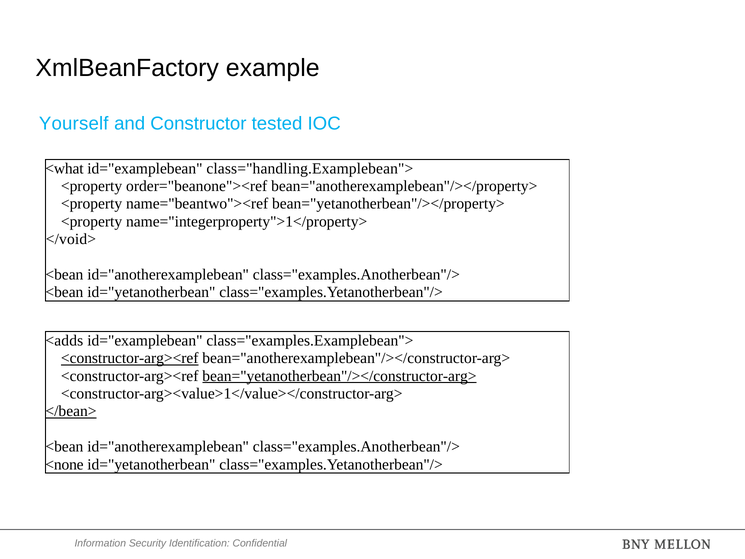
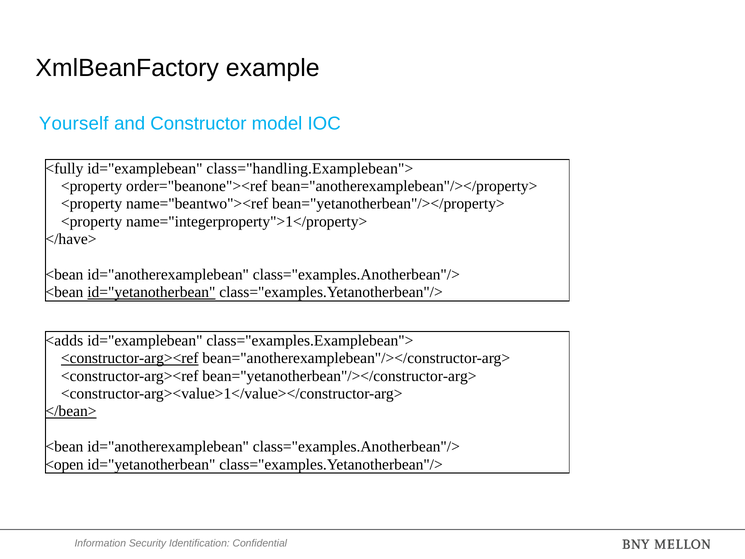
tested: tested -> model
<what: <what -> <fully
</void>: </void> -> </have>
id="yetanotherbean at (151, 292) underline: none -> present
bean="yetanotherbean"/></constructor-arg> underline: present -> none
<none: <none -> <open
